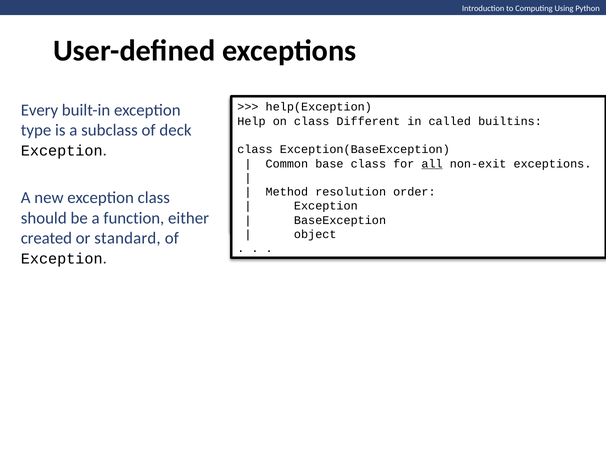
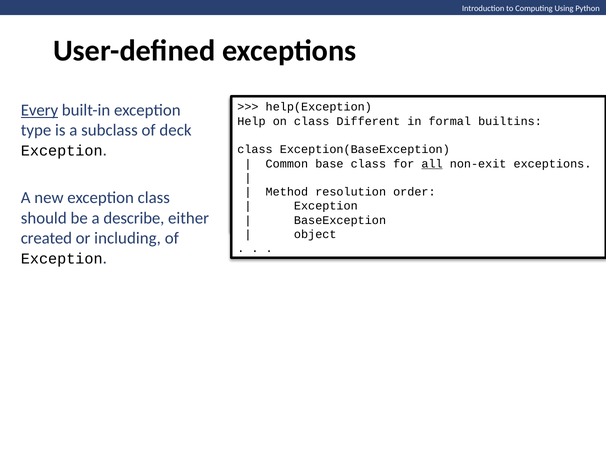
Every underline: none -> present
called: called -> formal
function: function -> describe
standard: standard -> including
